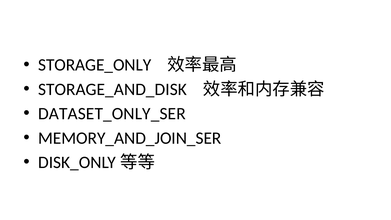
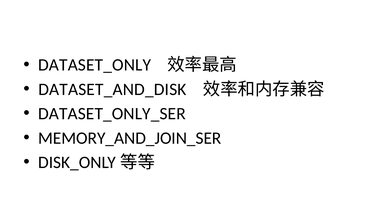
STORAGE_ONLY: STORAGE_ONLY -> DATASET_ONLY
STORAGE_AND_DISK: STORAGE_AND_DISK -> DATASET_AND_DISK
